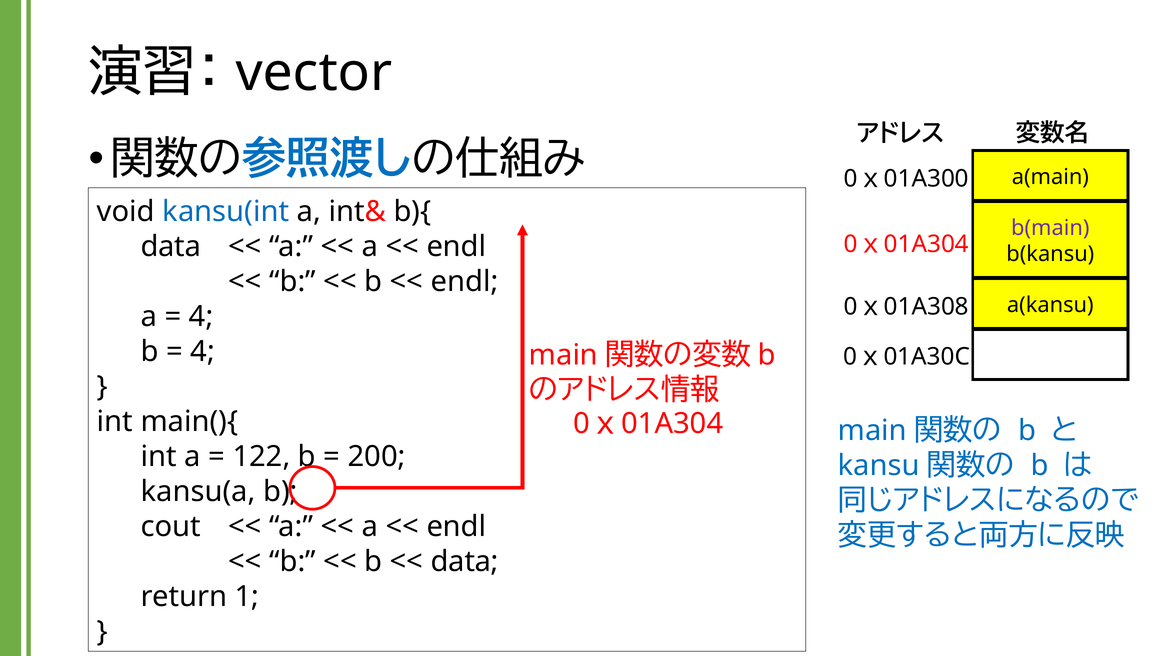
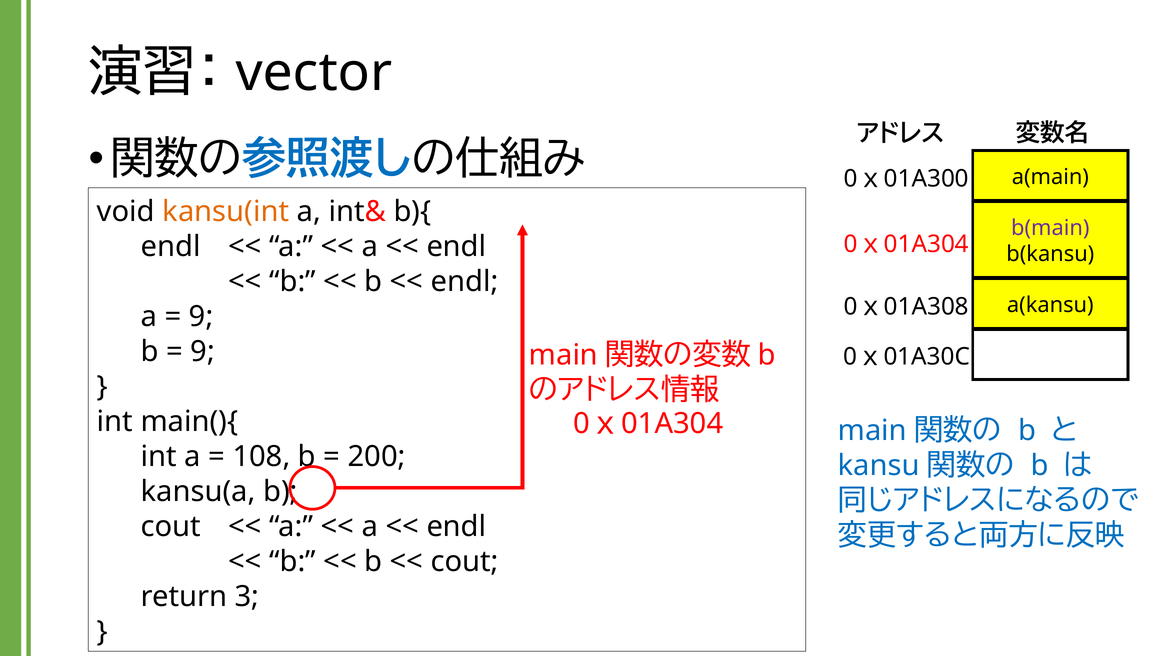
kansu(int colour: blue -> orange
data at (171, 247): data -> endl
4 at (201, 317): 4 -> 9
4 at (203, 352): 4 -> 9
122: 122 -> 108
data at (465, 562): data -> cout
1: 1 -> 3
